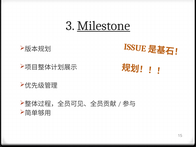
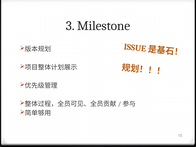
Milestone underline: present -> none
